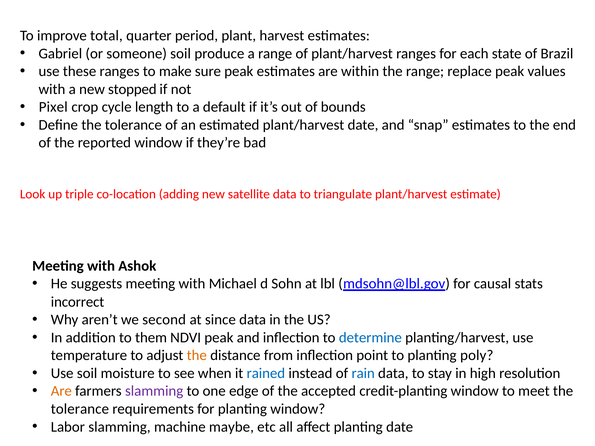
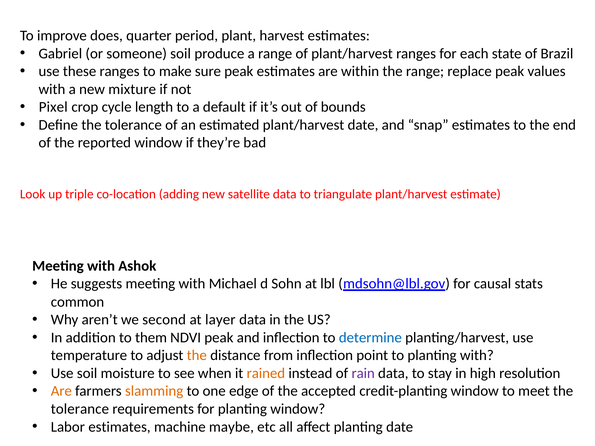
total: total -> does
stopped: stopped -> mixture
incorrect: incorrect -> common
since: since -> layer
planting poly: poly -> with
rained colour: blue -> orange
rain colour: blue -> purple
slamming at (154, 391) colour: purple -> orange
Labor slamming: slamming -> estimates
